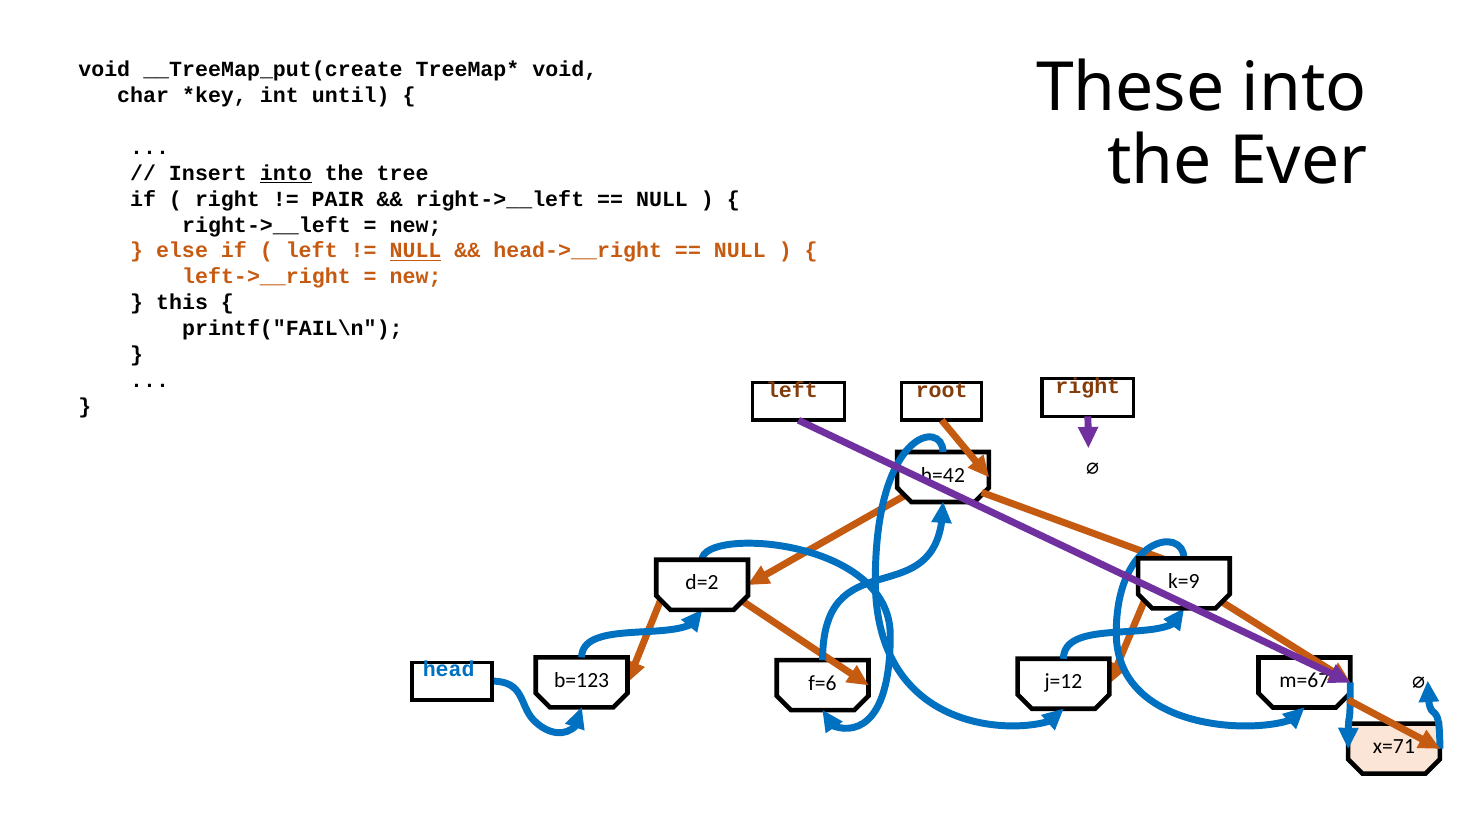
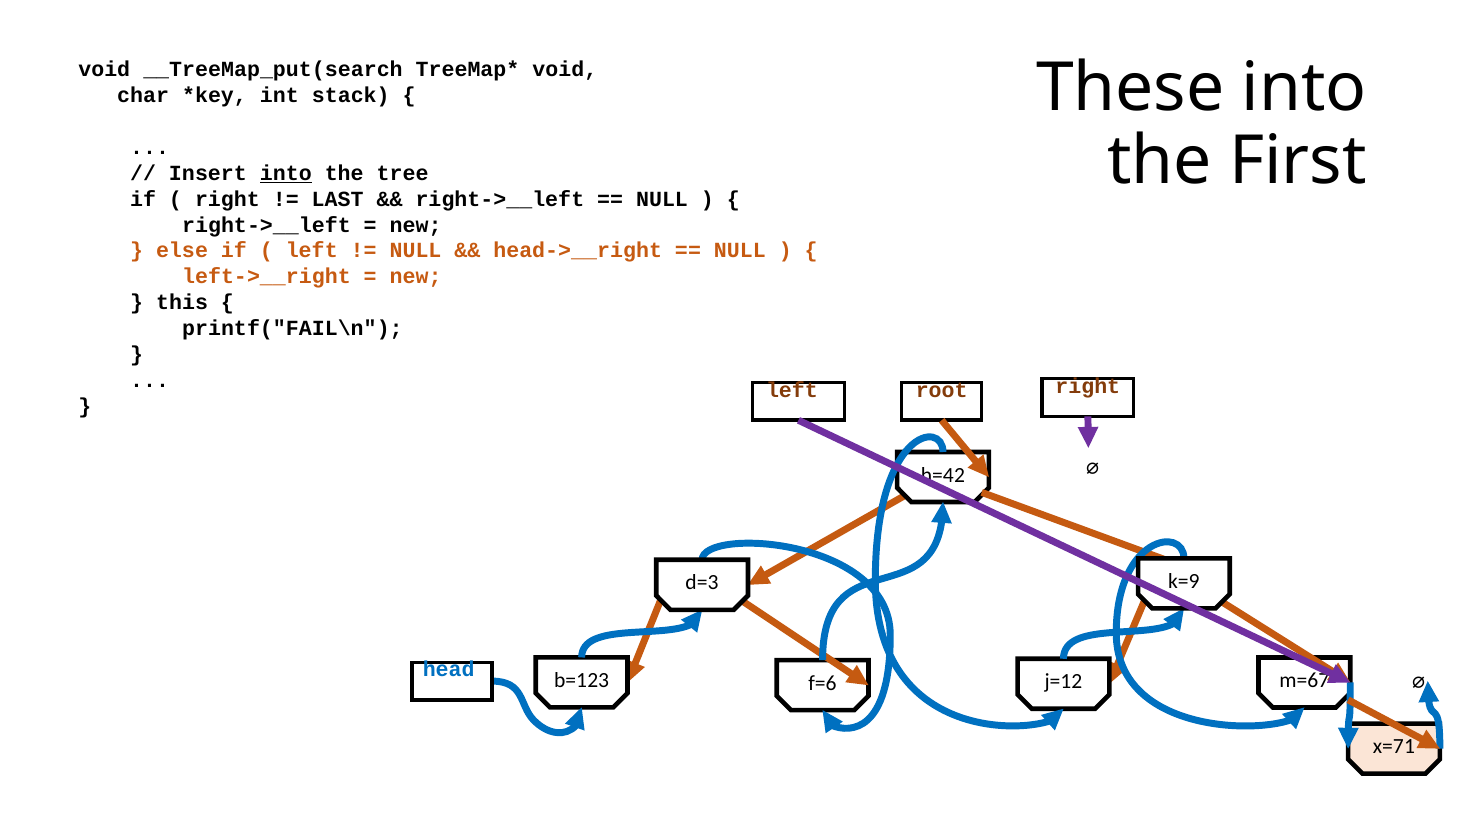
__TreeMap_put(create: __TreeMap_put(create -> __TreeMap_put(search
until: until -> stack
Ever: Ever -> First
PAIR: PAIR -> LAST
NULL at (416, 251) underline: present -> none
d=2: d=2 -> d=3
